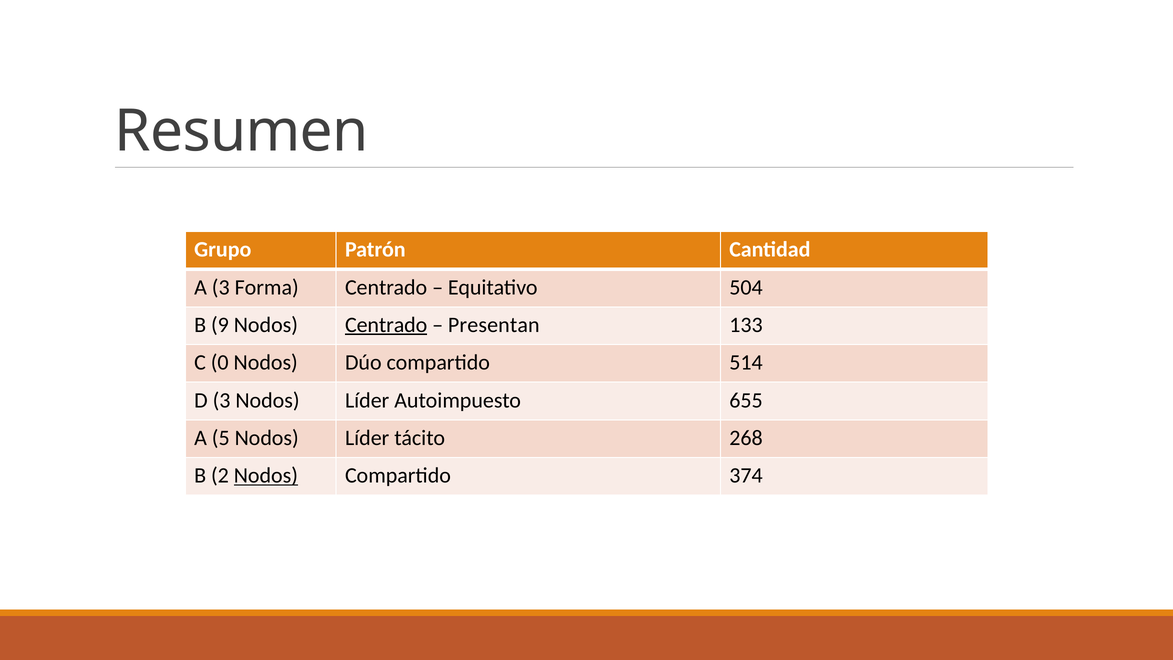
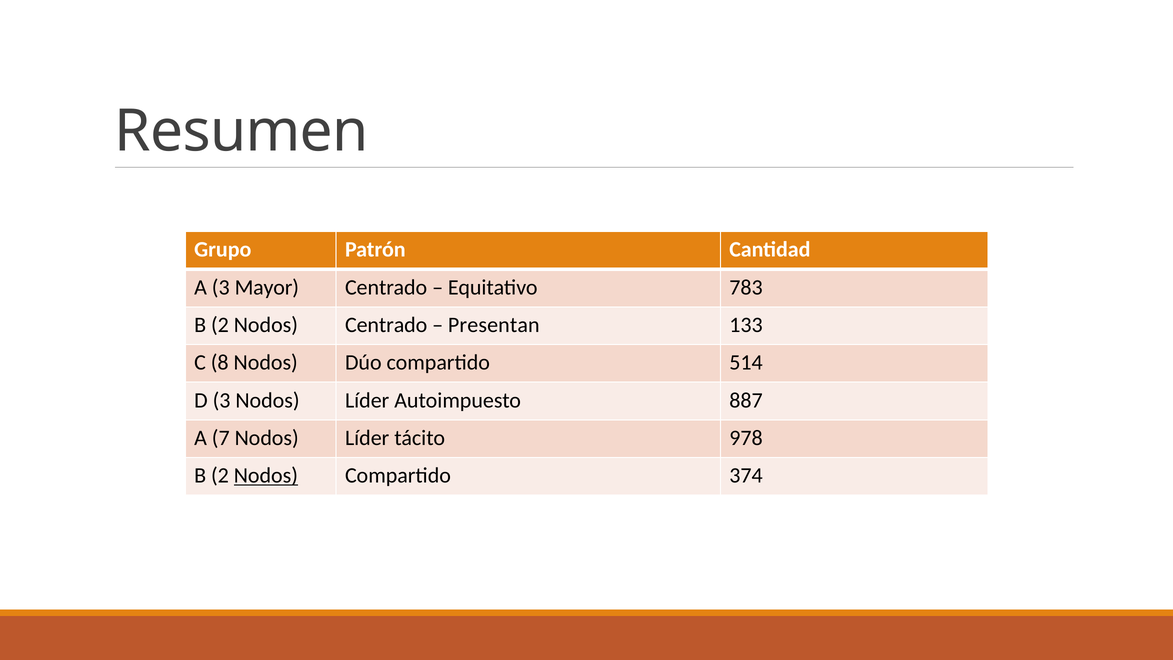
Forma: Forma -> Mayor
504: 504 -> 783
9 at (220, 325): 9 -> 2
Centrado at (386, 325) underline: present -> none
0: 0 -> 8
655: 655 -> 887
5: 5 -> 7
268: 268 -> 978
